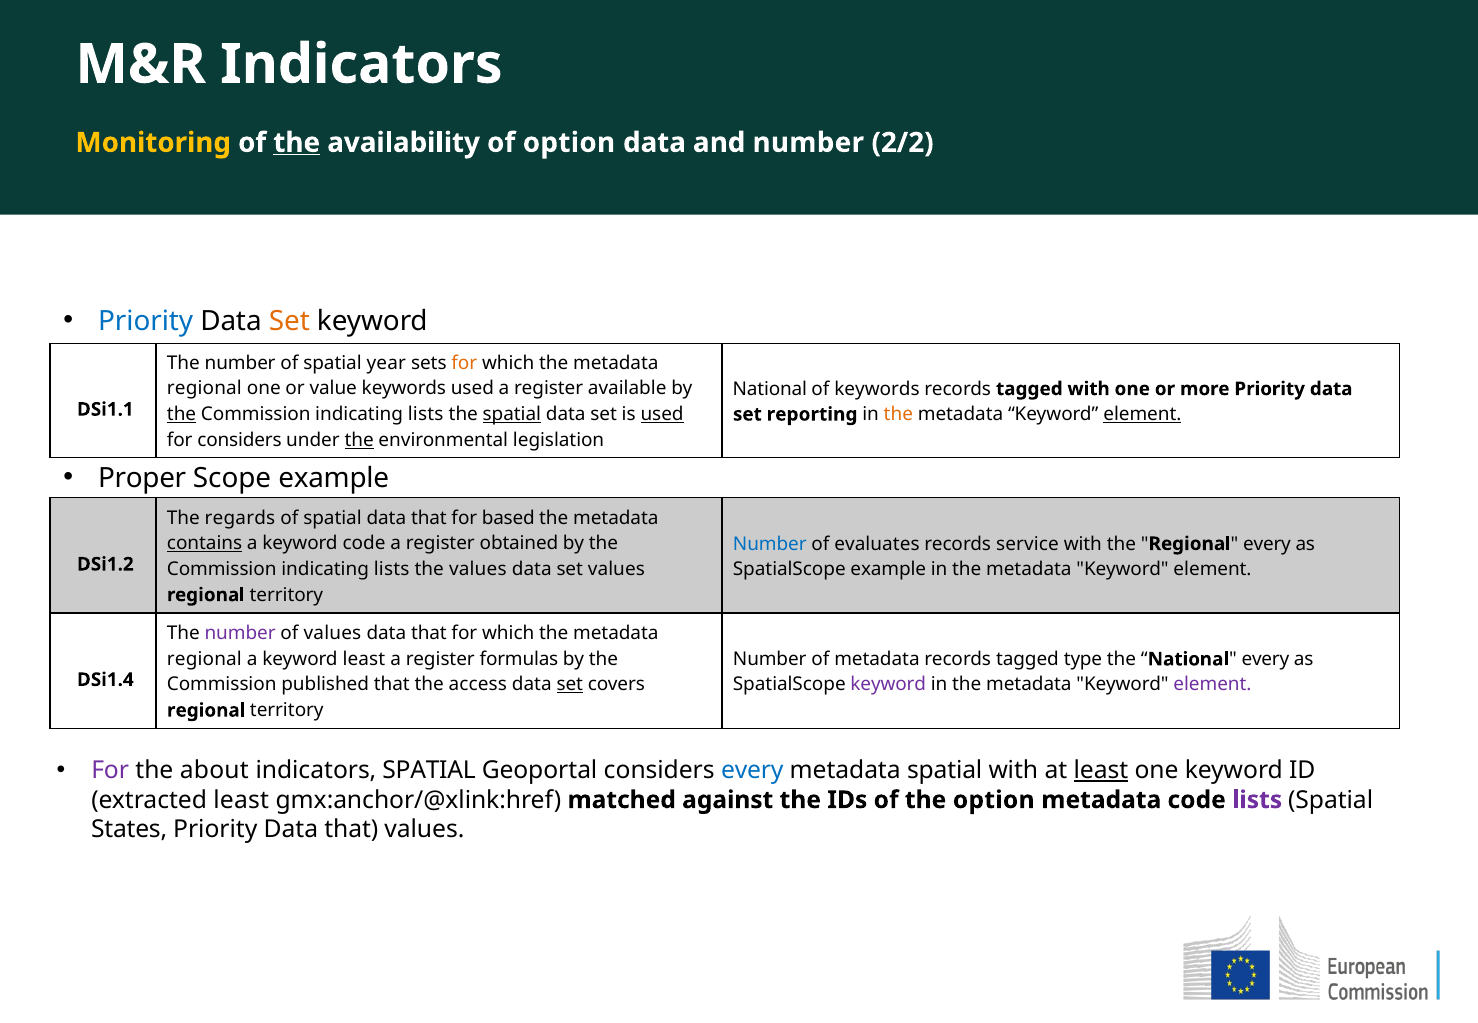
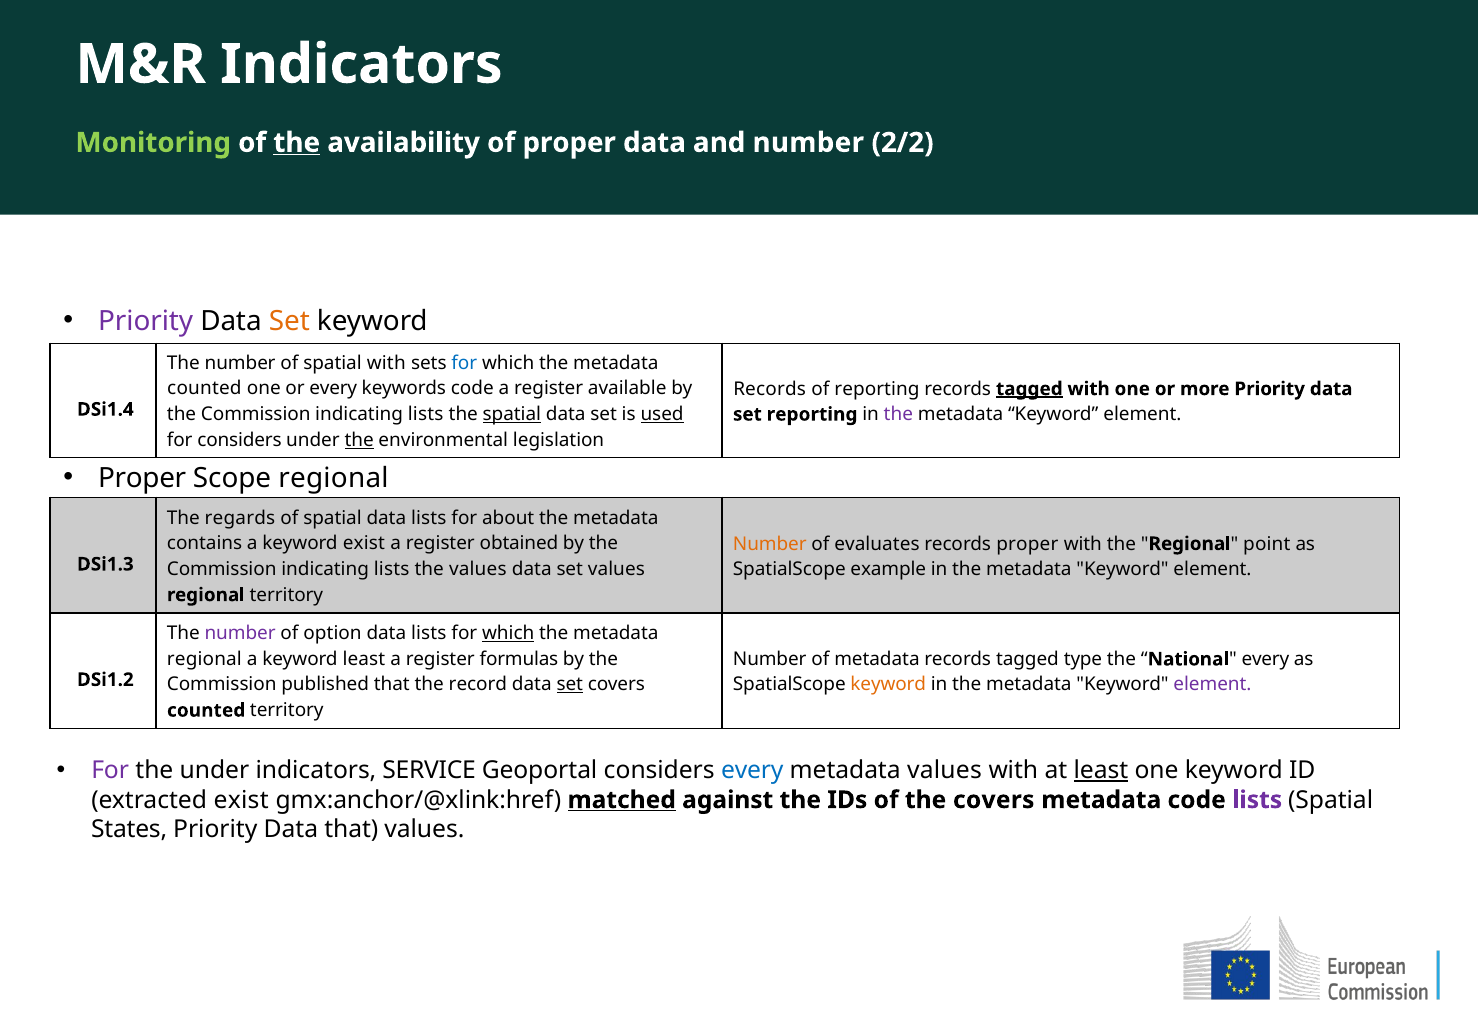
Monitoring colour: yellow -> light green
of option: option -> proper
Priority at (146, 321) colour: blue -> purple
spatial year: year -> with
for at (464, 363) colour: orange -> blue
regional at (204, 389): regional -> counted
or value: value -> every
keywords used: used -> code
National at (770, 389): National -> Records
of keywords: keywords -> reporting
tagged at (1029, 389) underline: none -> present
DSi1.1: DSi1.1 -> DSi1.4
the at (182, 414) underline: present -> none
the at (898, 414) colour: orange -> purple
element at (1142, 414) underline: present -> none
Scope example: example -> regional
spatial data that: that -> lists
based: based -> about
contains underline: present -> none
keyword code: code -> exist
Number at (770, 544) colour: blue -> orange
records service: service -> proper
Regional every: every -> point
DSi1.2: DSi1.2 -> DSi1.3
of values: values -> option
that at (429, 633): that -> lists
which at (508, 633) underline: none -> present
DSi1.4: DSi1.4 -> DSi1.2
access: access -> record
keyword at (888, 685) colour: purple -> orange
regional at (206, 711): regional -> counted
the about: about -> under
indicators SPATIAL: SPATIAL -> SERVICE
metadata spatial: spatial -> values
extracted least: least -> exist
matched underline: none -> present
the option: option -> covers
